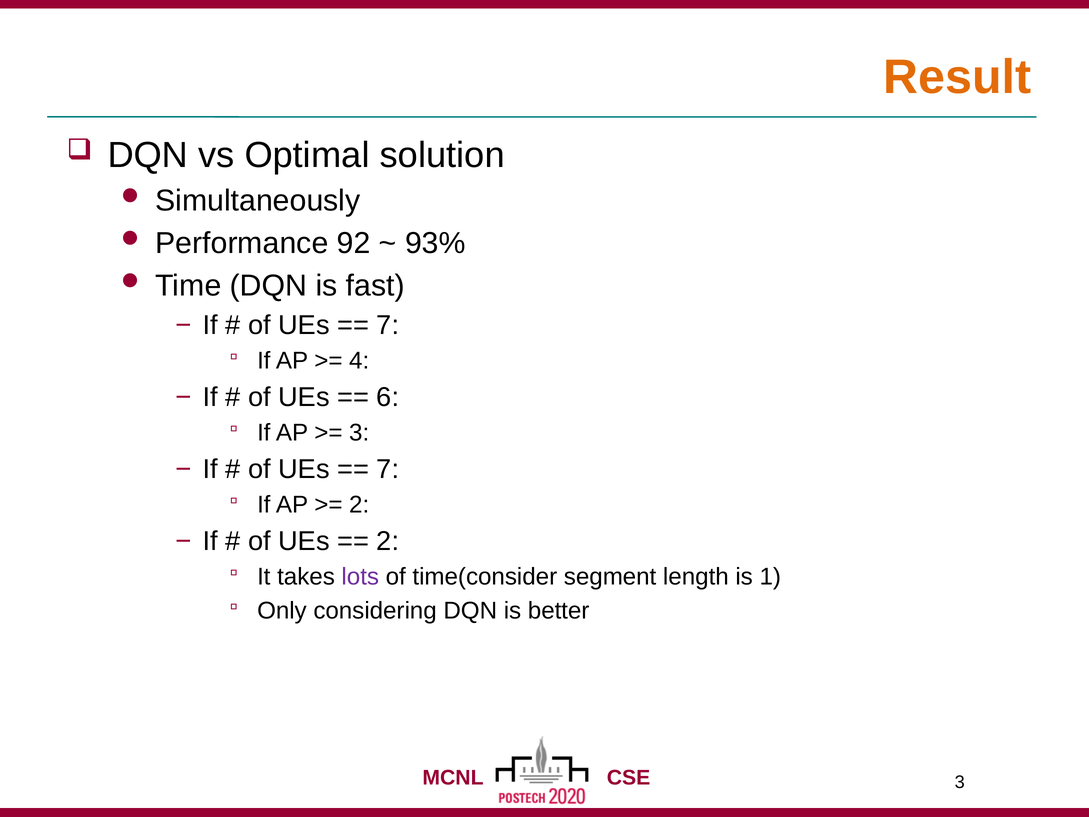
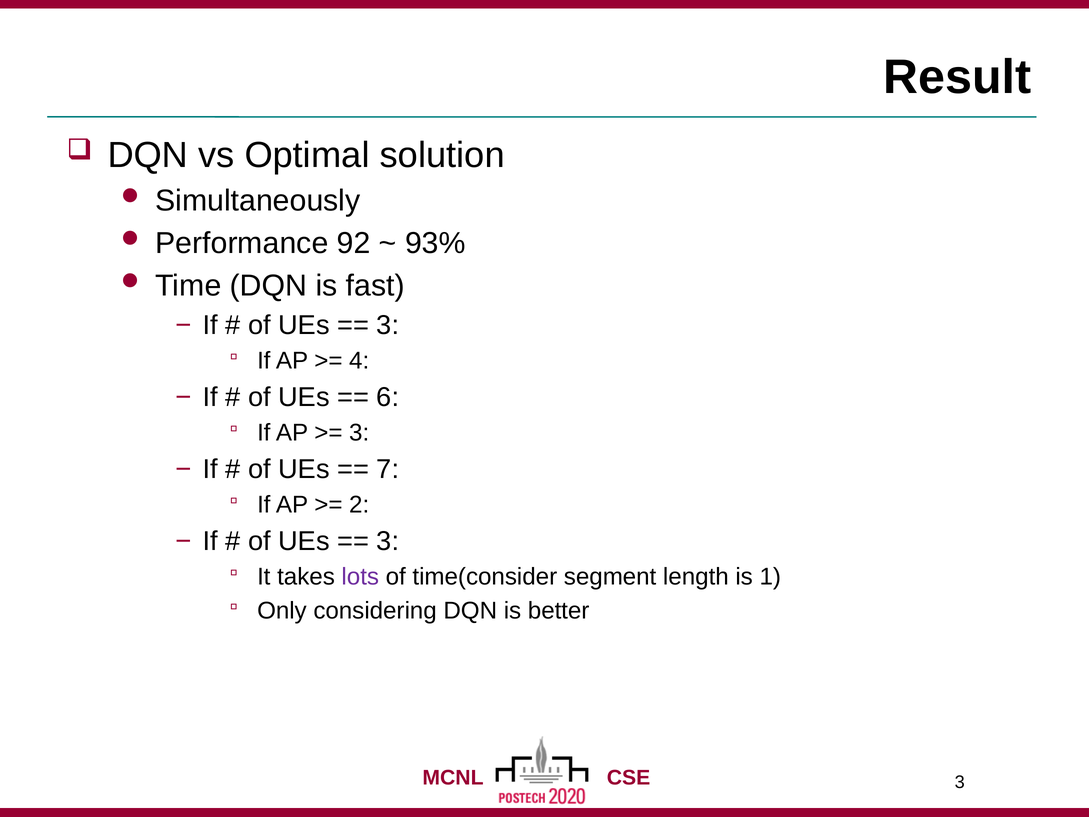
Result colour: orange -> black
7 at (388, 325): 7 -> 3
2 at (388, 541): 2 -> 3
